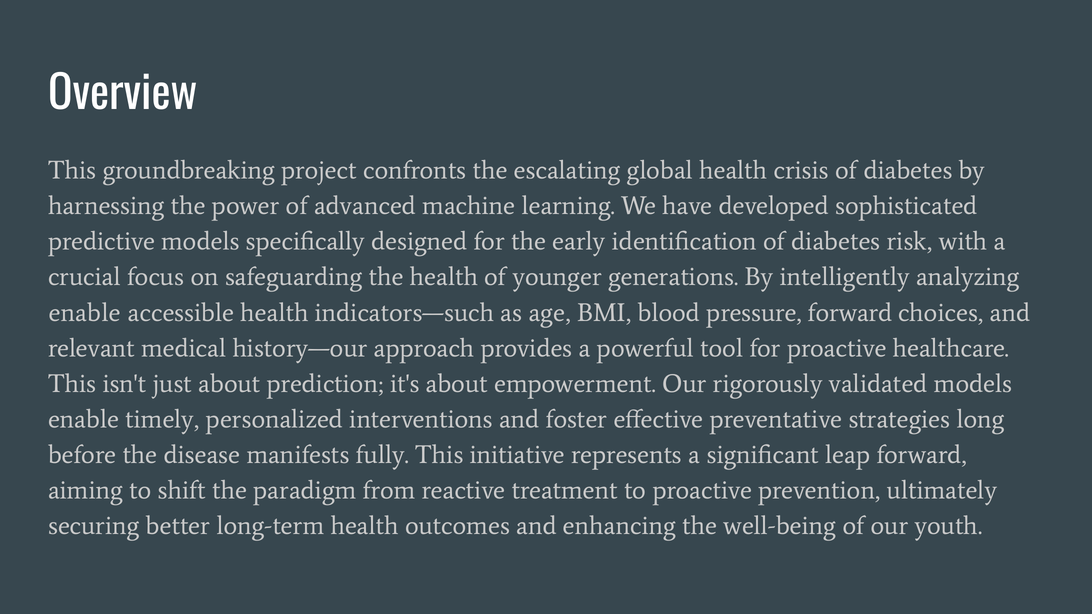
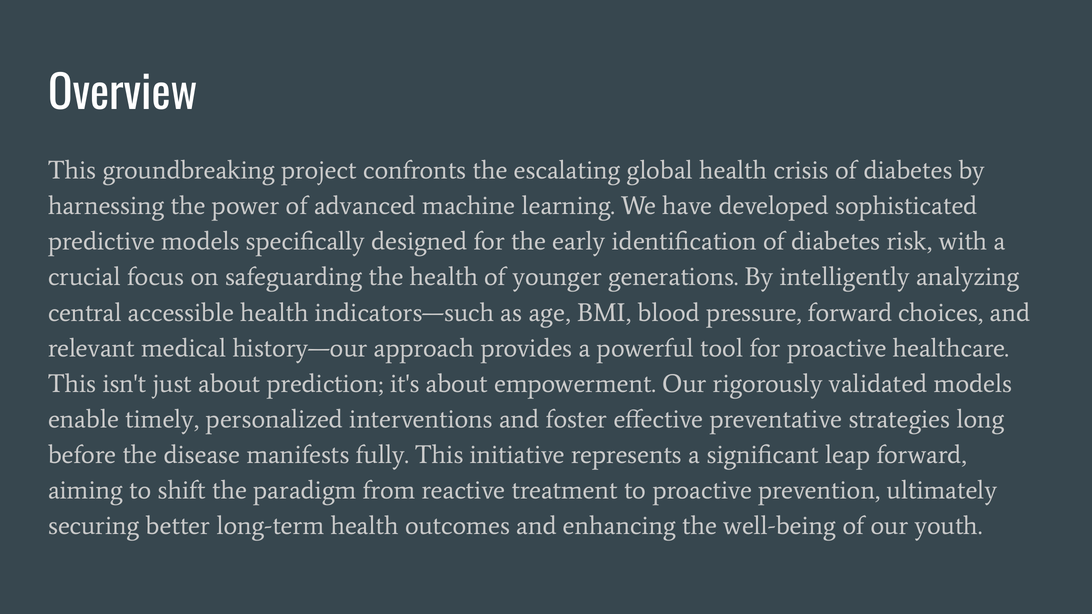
enable at (85, 313): enable -> central
